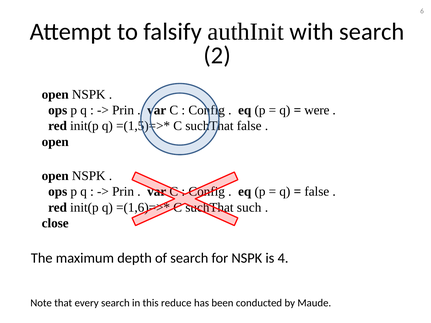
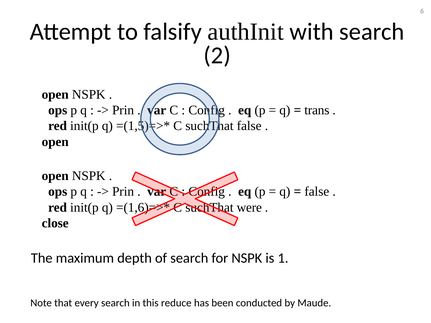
were: were -> trans
such: such -> were
4: 4 -> 1
